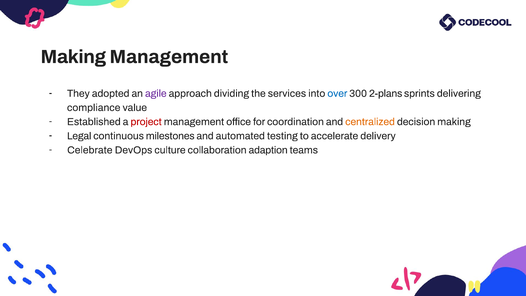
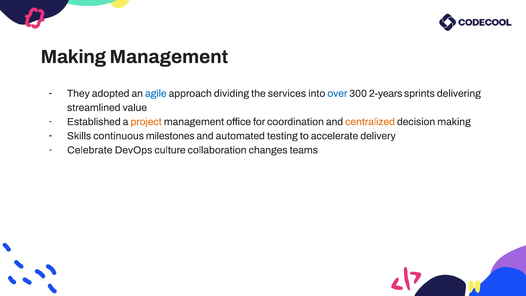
agile colour: purple -> blue
2-plans: 2-plans -> 2-years
compliance: compliance -> streamlined
project colour: red -> orange
Legal: Legal -> Skills
adaption: adaption -> changes
